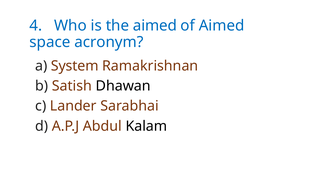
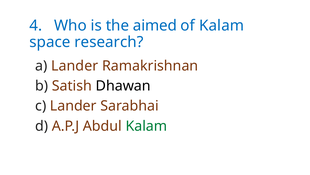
of Aimed: Aimed -> Kalam
acronym: acronym -> research
System at (75, 66): System -> Lander
Kalam at (146, 126) colour: black -> green
